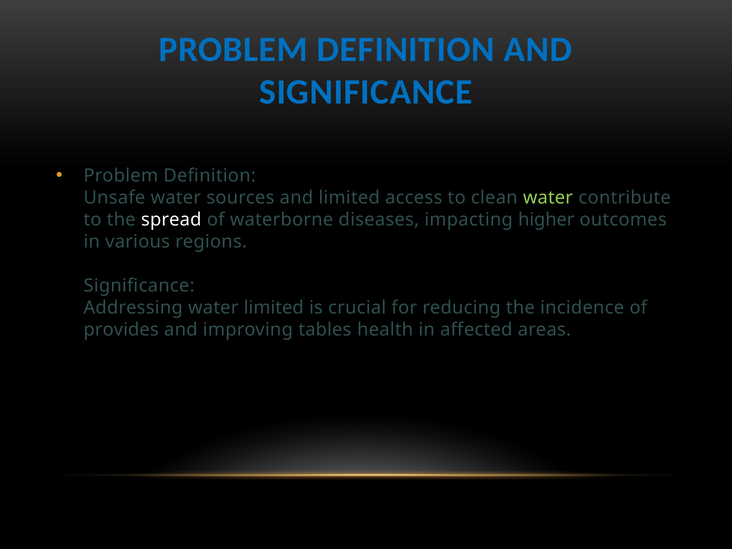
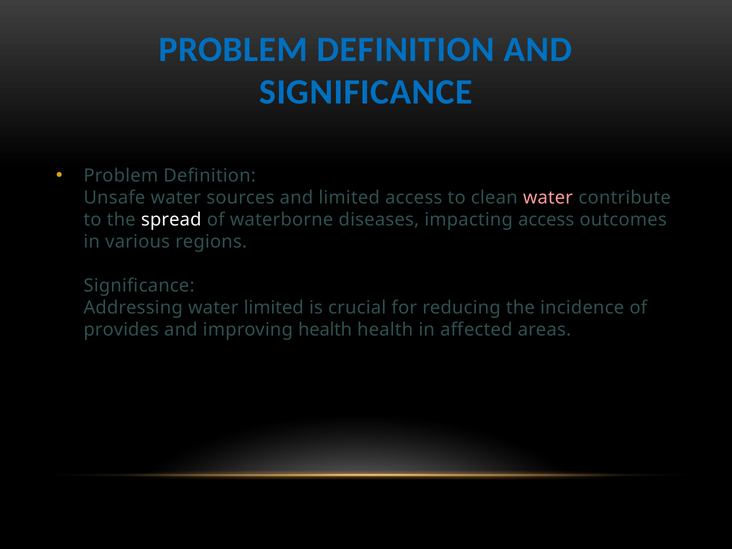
water at (548, 198) colour: light green -> pink
impacting higher: higher -> access
improving tables: tables -> health
